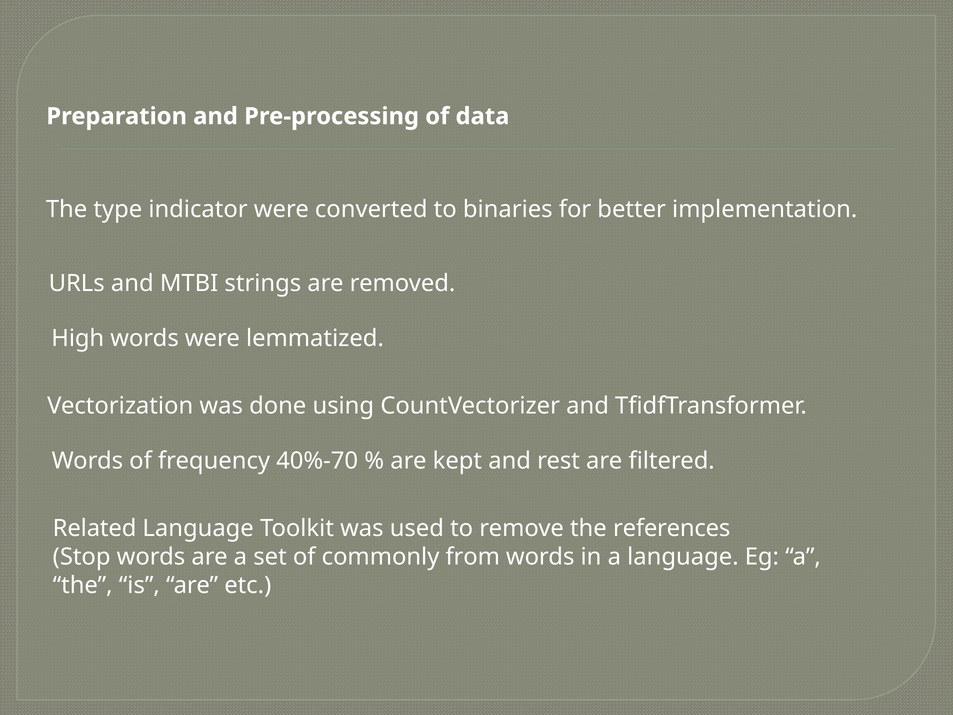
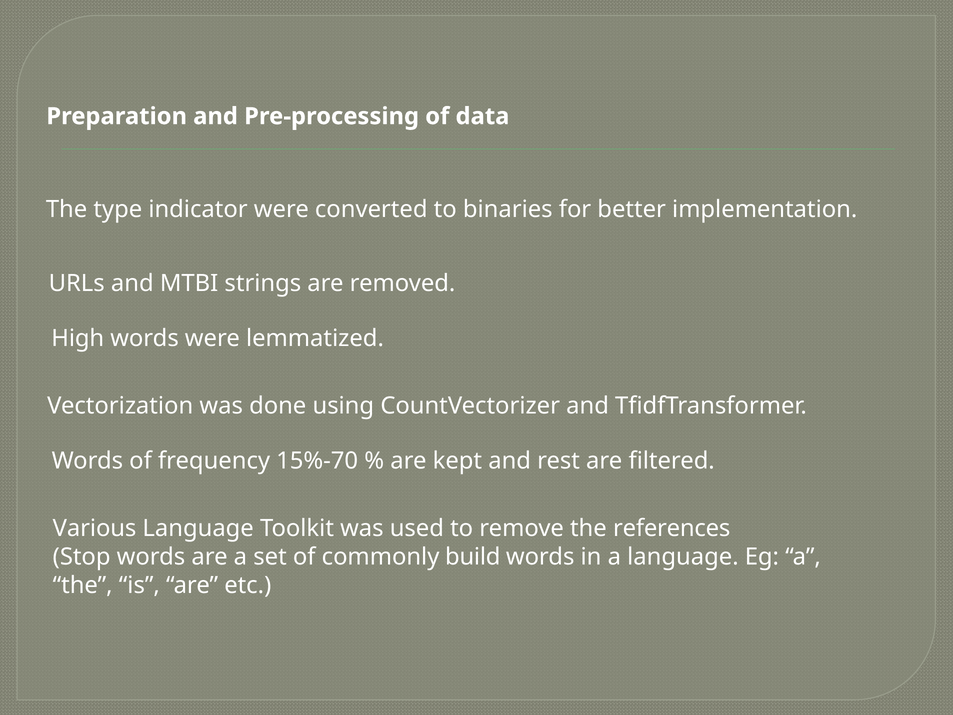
40%-70: 40%-70 -> 15%-70
Related: Related -> Various
from: from -> build
